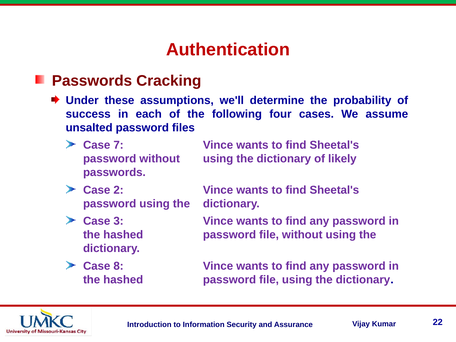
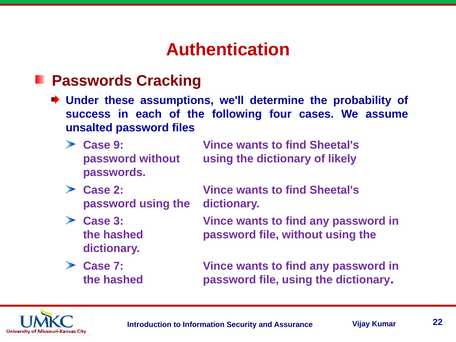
7: 7 -> 9
8: 8 -> 7
